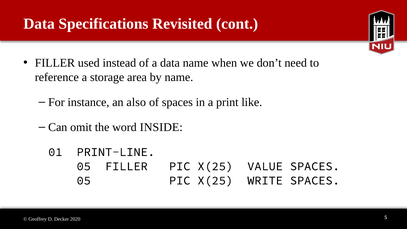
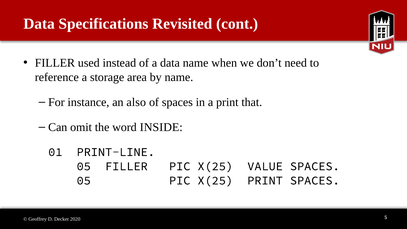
like: like -> that
X(25 WRITE: WRITE -> PRINT
